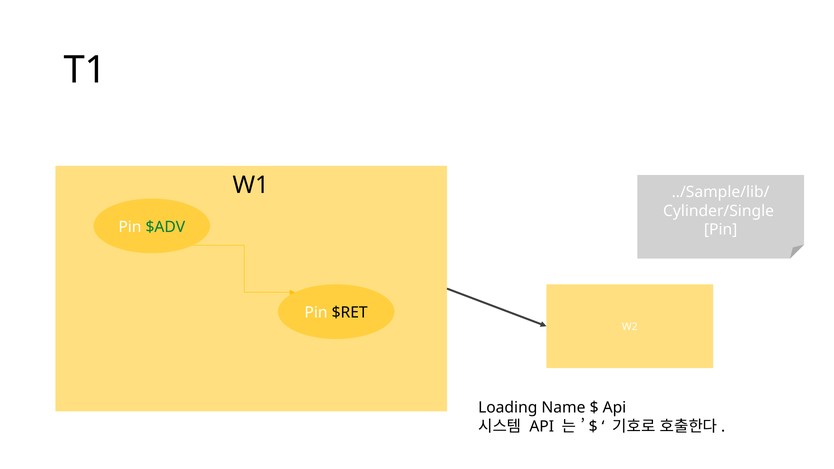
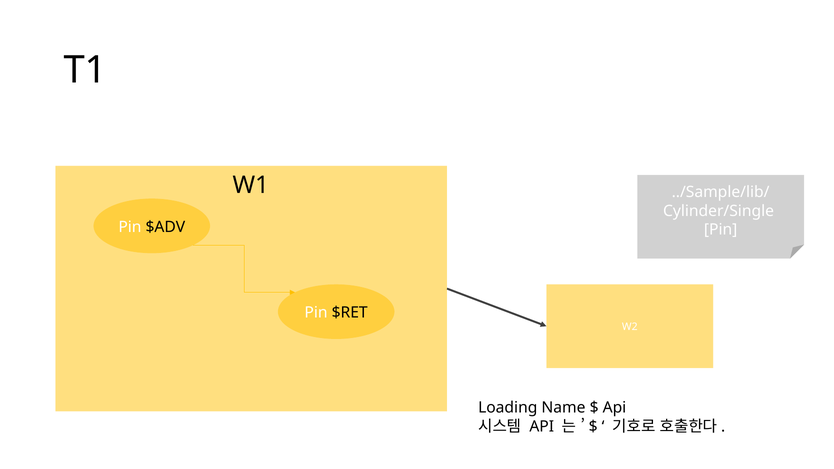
$ADV colour: green -> black
